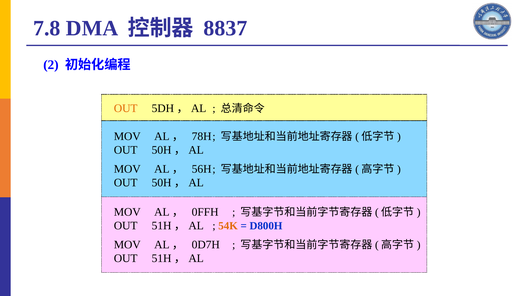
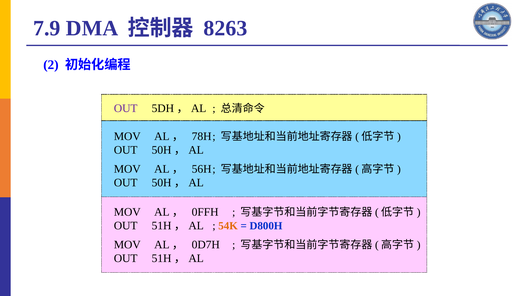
7.8: 7.8 -> 7.9
8837: 8837 -> 8263
OUT at (126, 108) colour: orange -> purple
